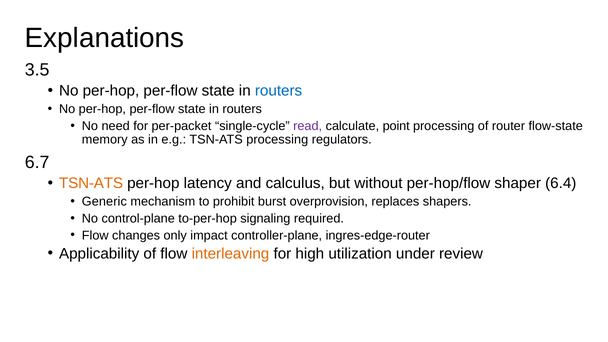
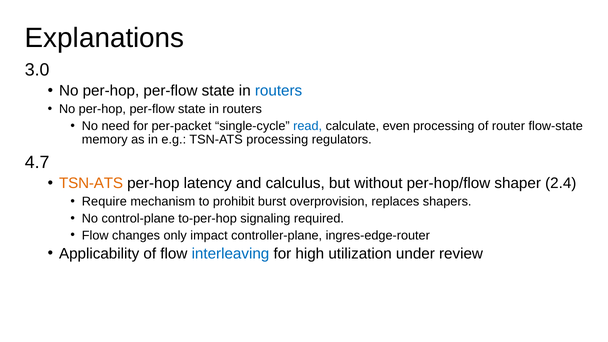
3.5: 3.5 -> 3.0
read colour: purple -> blue
point: point -> even
6.7: 6.7 -> 4.7
6.4: 6.4 -> 2.4
Generic: Generic -> Require
interleaving colour: orange -> blue
